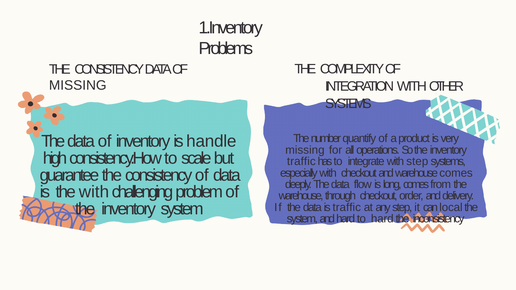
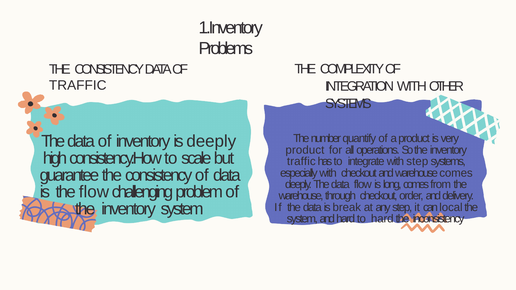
MISSING at (78, 86): MISSING -> TRAFFIC
is handle: handle -> deeply
missing at (305, 150): missing -> product
the with: with -> flow
is traffic: traffic -> break
